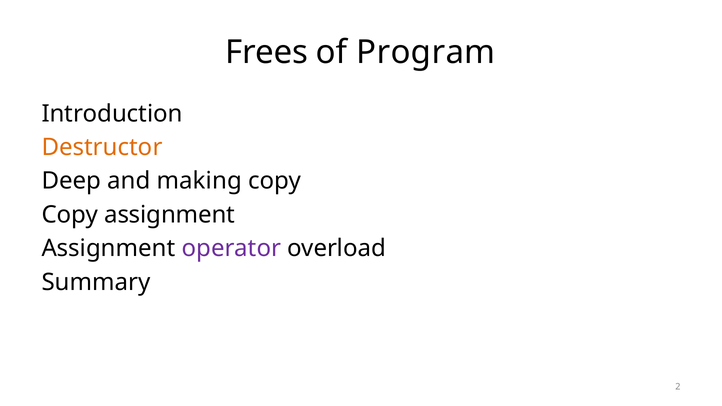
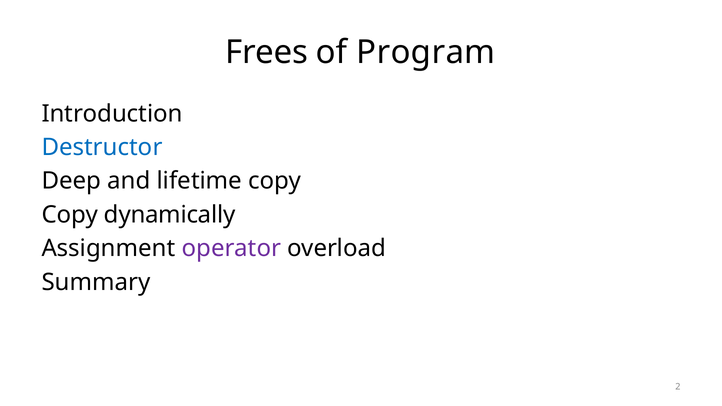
Destructor colour: orange -> blue
making: making -> lifetime
Copy assignment: assignment -> dynamically
